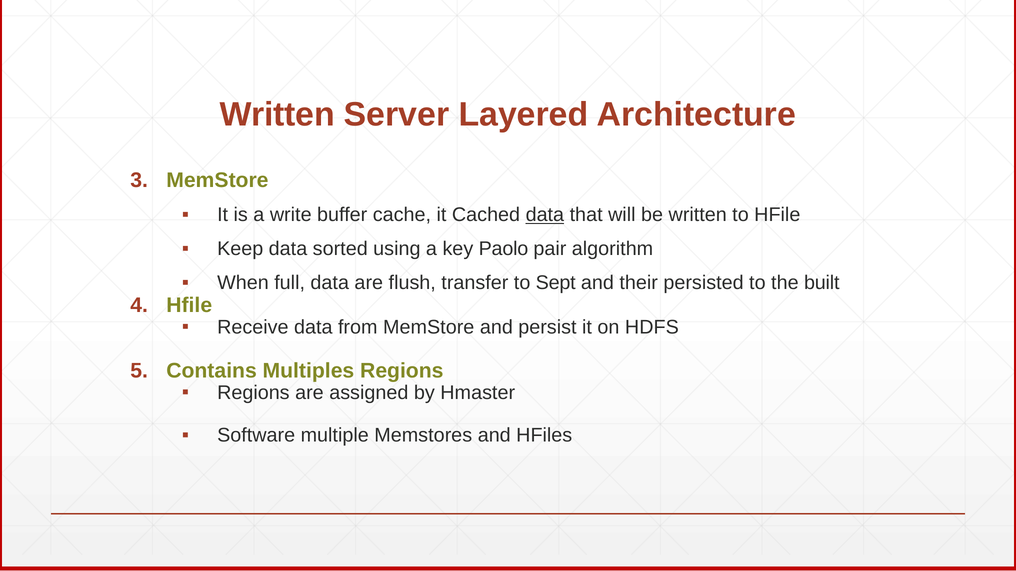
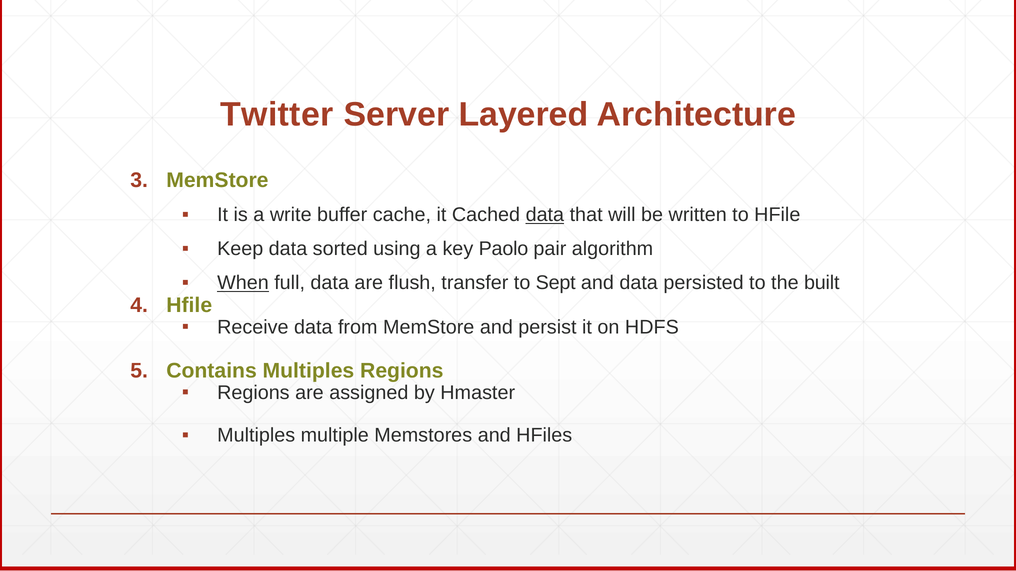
Written at (277, 115): Written -> Twitter
When underline: none -> present
and their: their -> data
Software at (256, 436): Software -> Multiples
